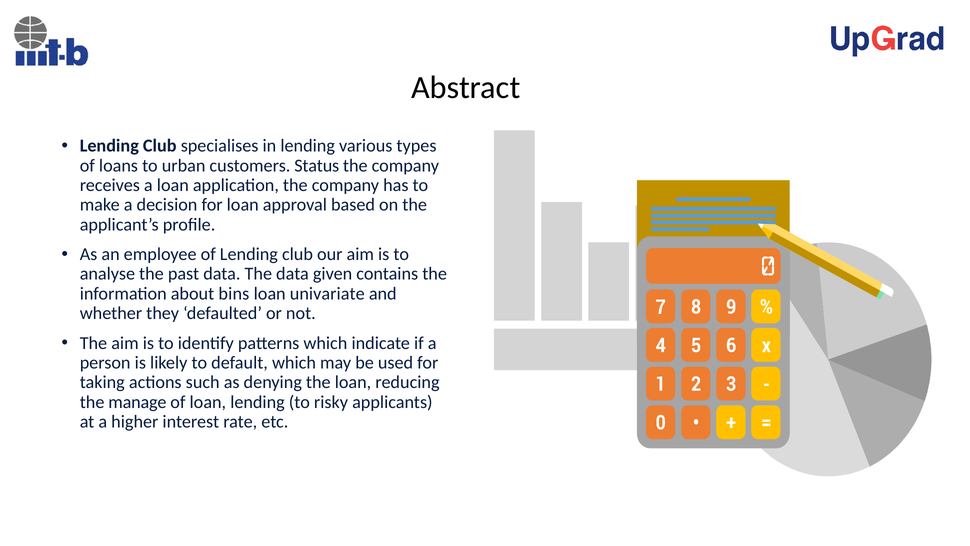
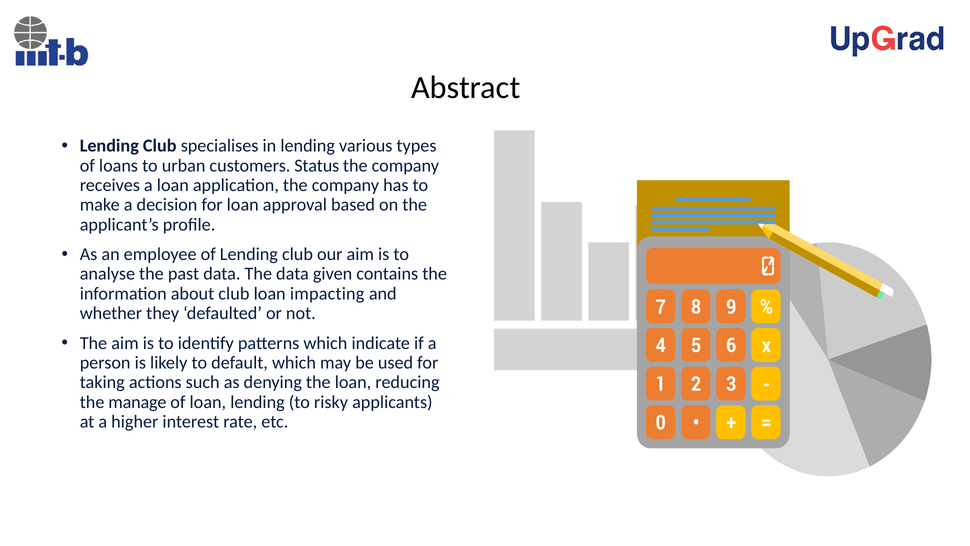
about bins: bins -> club
univariate: univariate -> impacting
